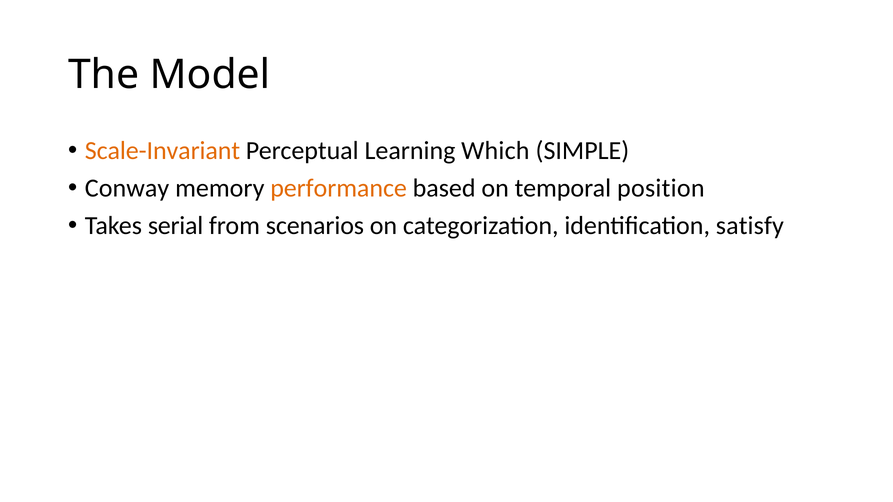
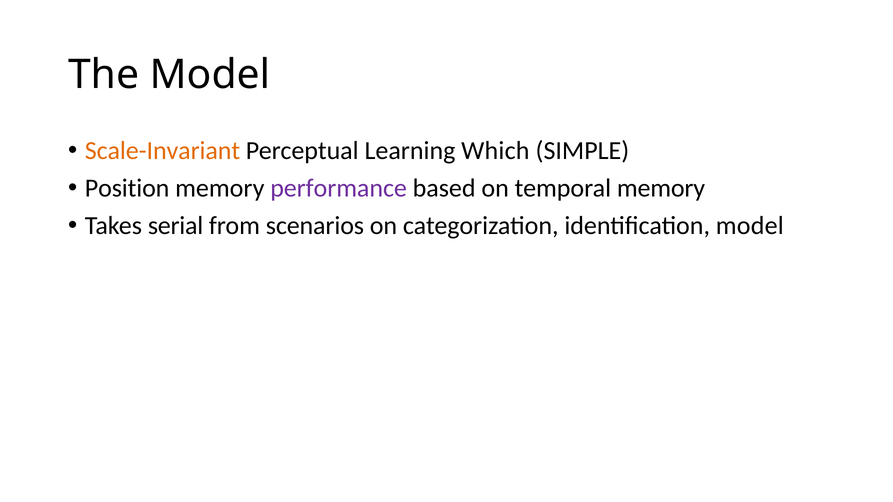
Conway: Conway -> Position
performance colour: orange -> purple
temporal position: position -> memory
identification satisfy: satisfy -> model
